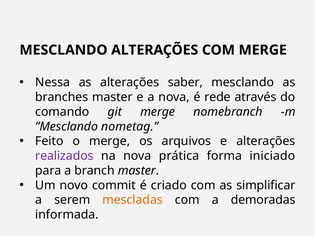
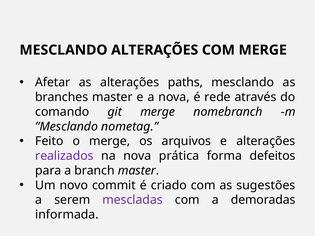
Nessa: Nessa -> Afetar
saber: saber -> paths
iniciado: iniciado -> defeitos
simplificar: simplificar -> sugestões
mescladas colour: orange -> purple
